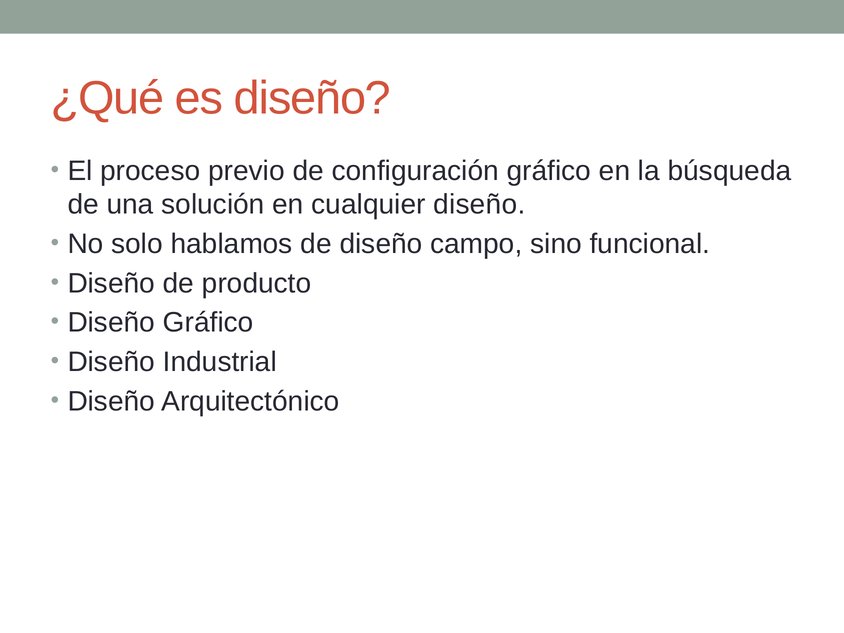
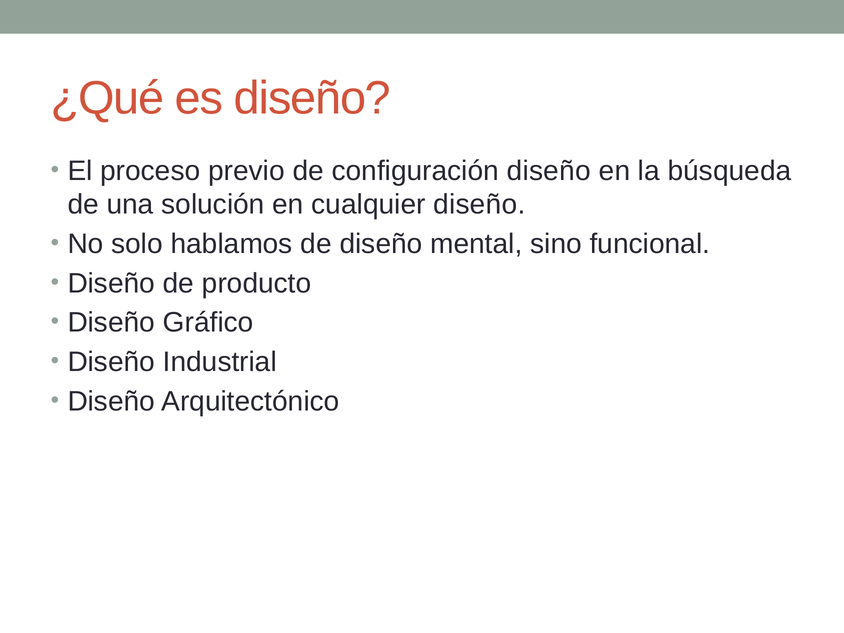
configuración gráfico: gráfico -> diseño
campo: campo -> mental
